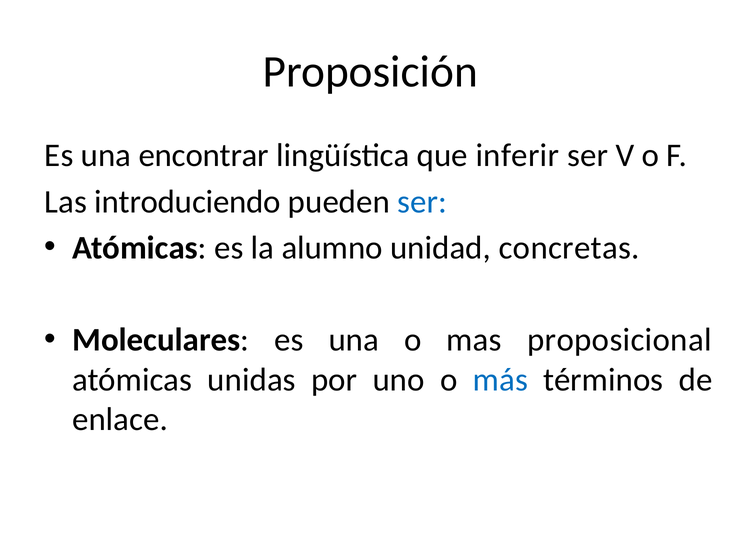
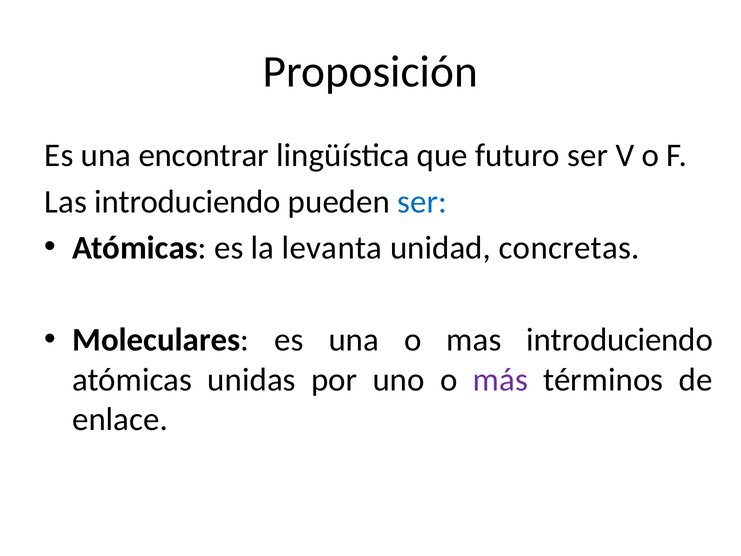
inferir: inferir -> futuro
alumno: alumno -> levanta
mas proposicional: proposicional -> introduciendo
más colour: blue -> purple
